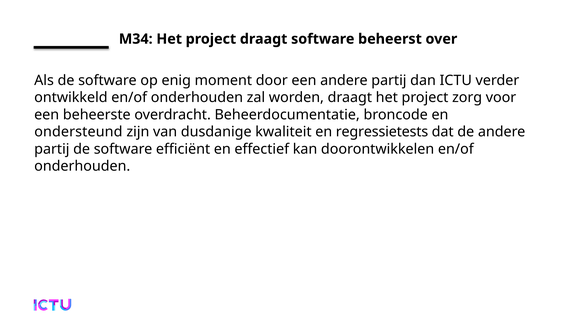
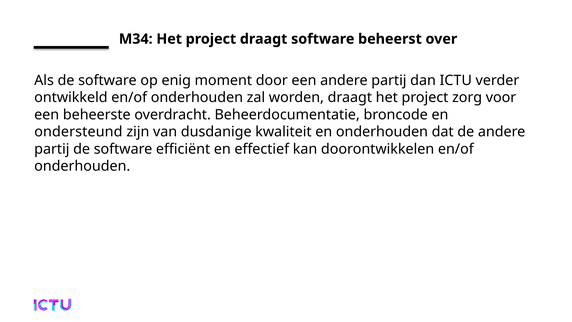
en regressietests: regressietests -> onderhouden
